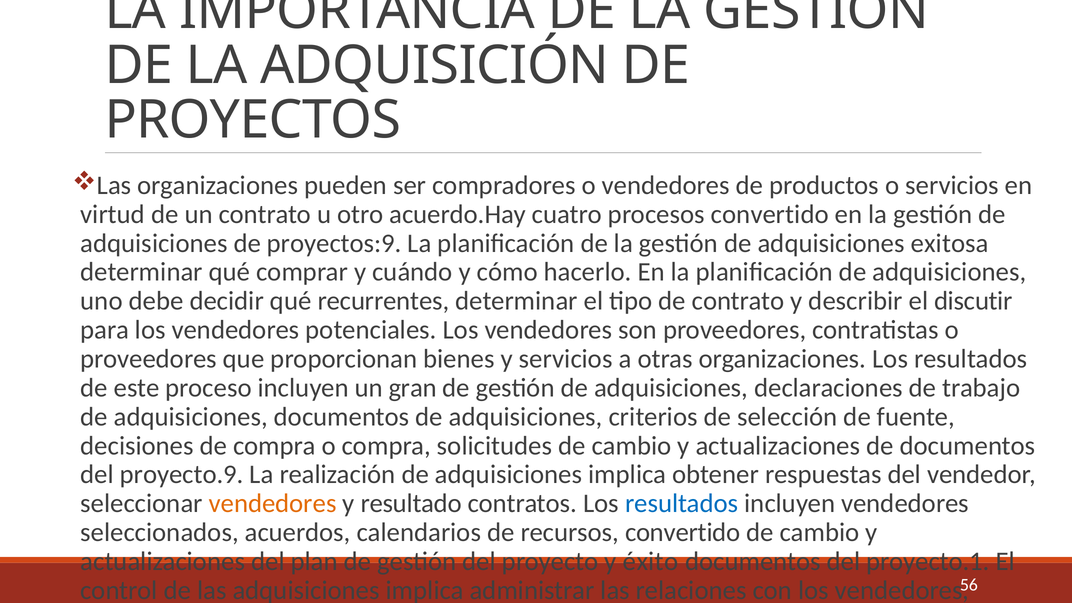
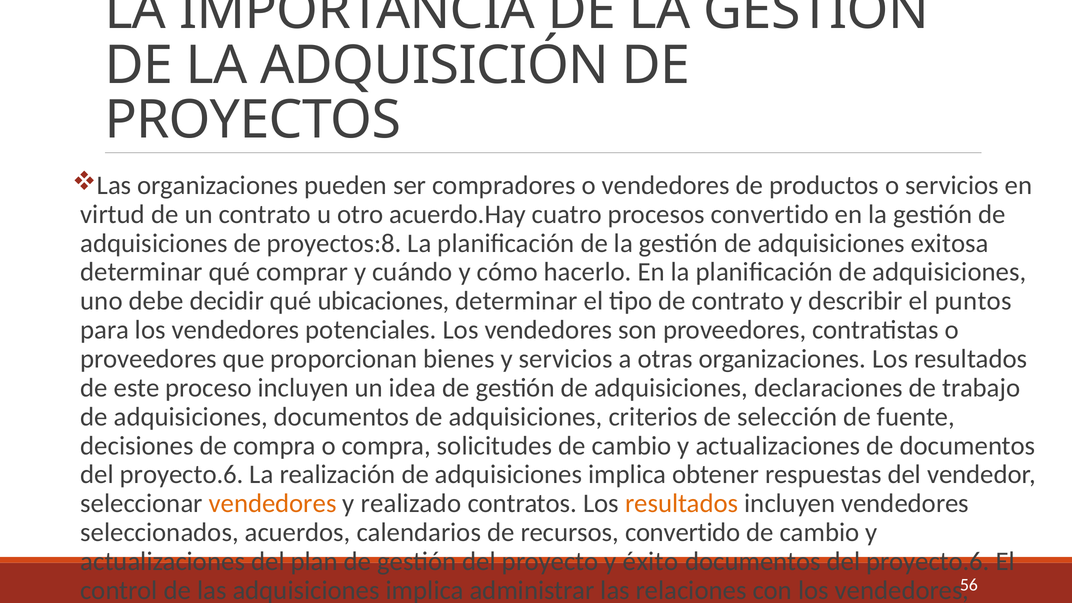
proyectos:9: proyectos:9 -> proyectos:8
recurrentes: recurrentes -> ubicaciones
discutir: discutir -> puntos
gran: gran -> idea
proyecto.9 at (182, 475): proyecto.9 -> proyecto.6
resultado: resultado -> realizado
resultados at (682, 504) colour: blue -> orange
proyecto.1 at (928, 561): proyecto.1 -> proyecto.6
